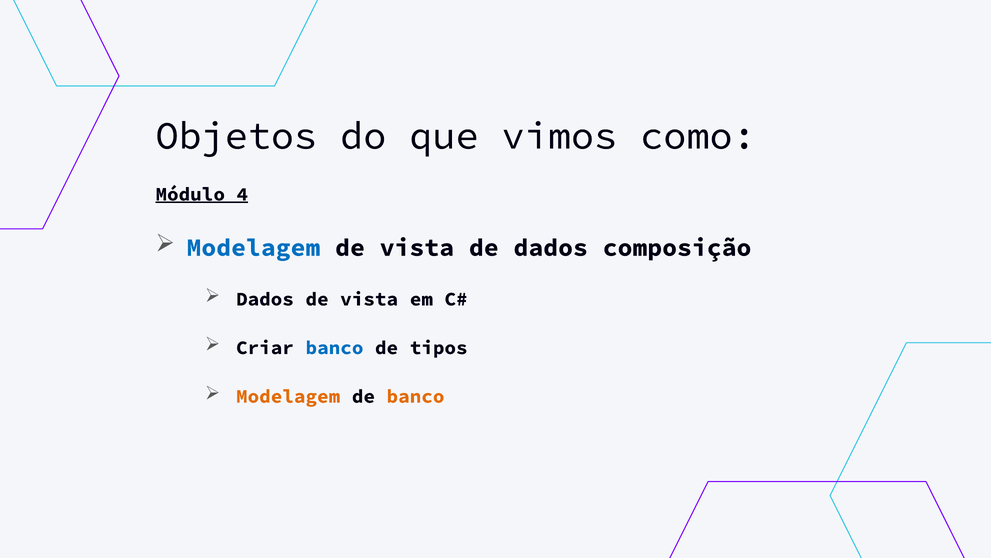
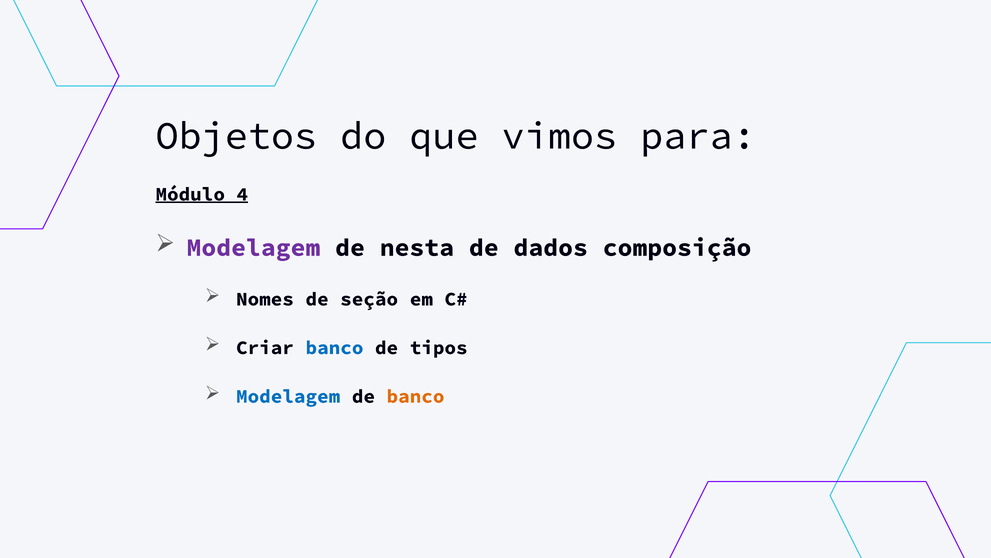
como: como -> para
Modelagem at (253, 247) colour: blue -> purple
vista at (417, 247): vista -> nesta
Dados at (265, 299): Dados -> Nomes
vista at (369, 299): vista -> seção
Modelagem at (288, 396) colour: orange -> blue
